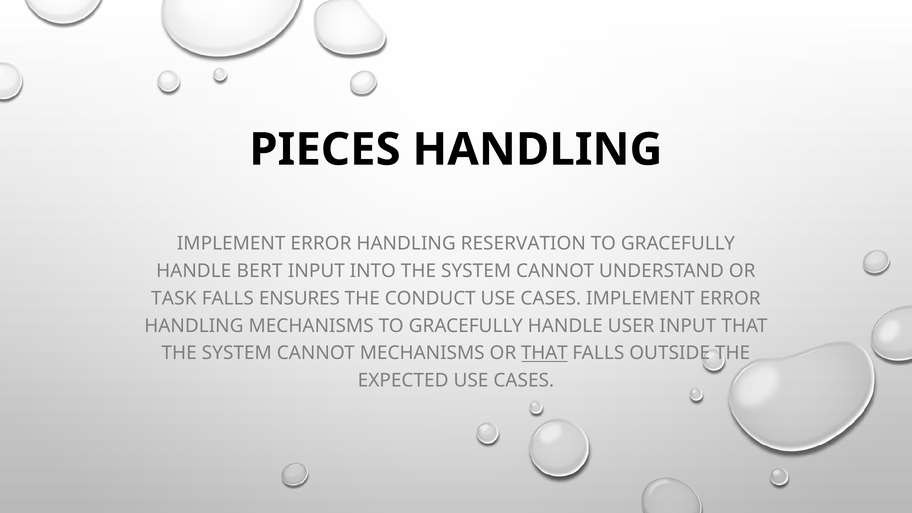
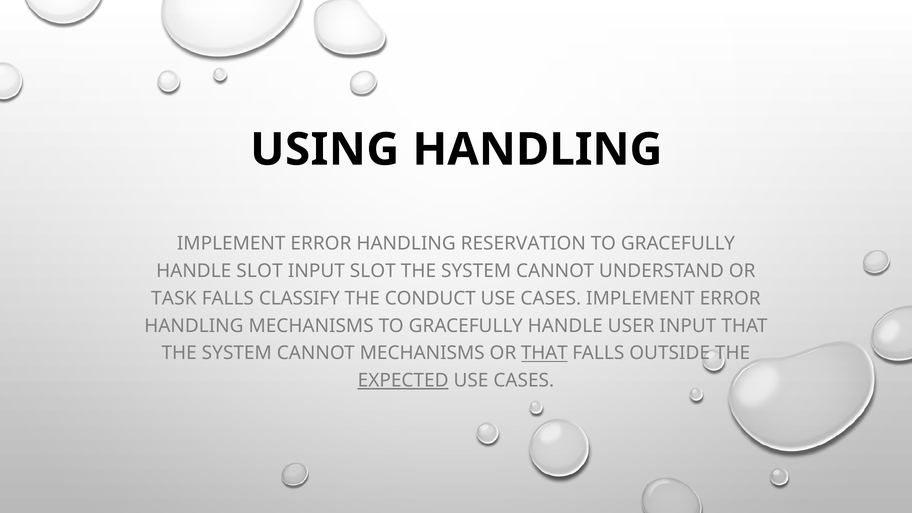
PIECES: PIECES -> USING
HANDLE BERT: BERT -> SLOT
INPUT INTO: INTO -> SLOT
ENSURES: ENSURES -> CLASSIFY
EXPECTED underline: none -> present
